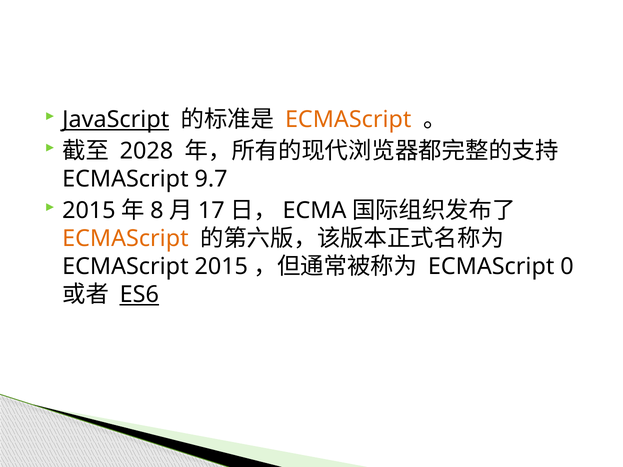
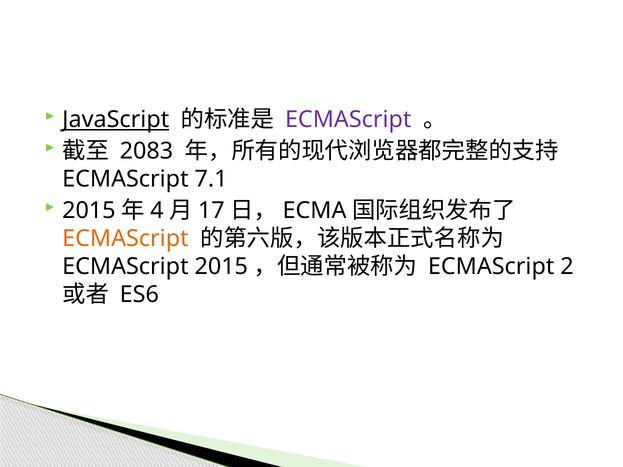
ECMAScript at (348, 120) colour: orange -> purple
2028: 2028 -> 2083
9.7: 9.7 -> 7.1
8: 8 -> 4
0: 0 -> 2
ES6 underline: present -> none
